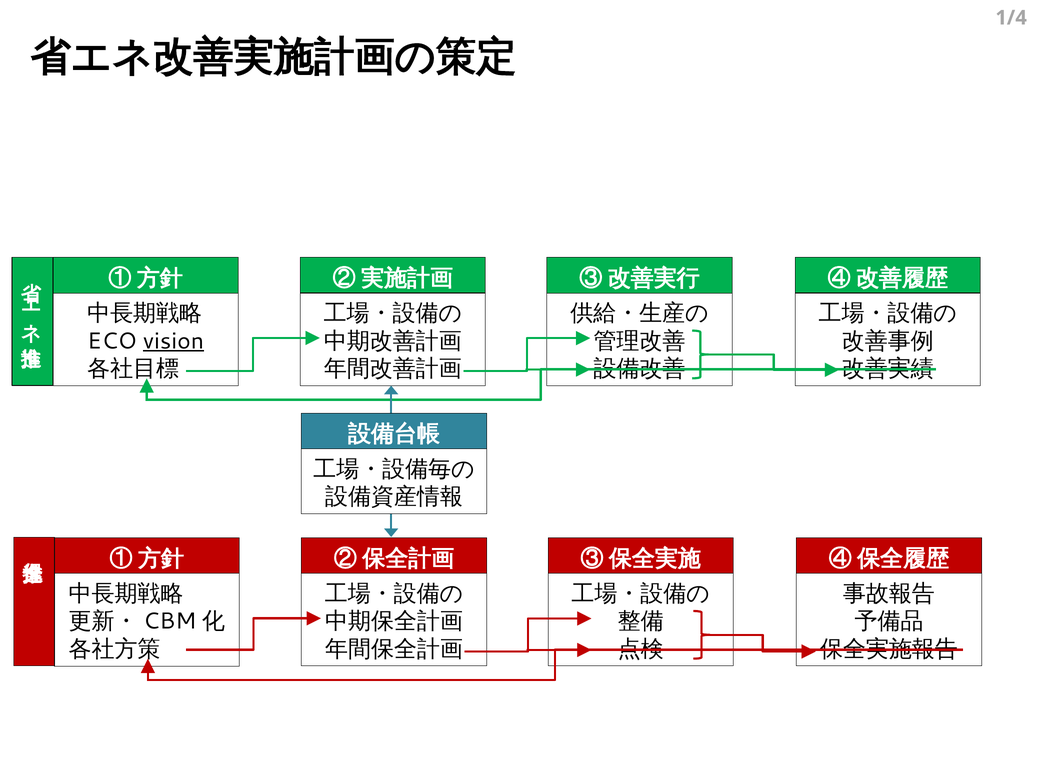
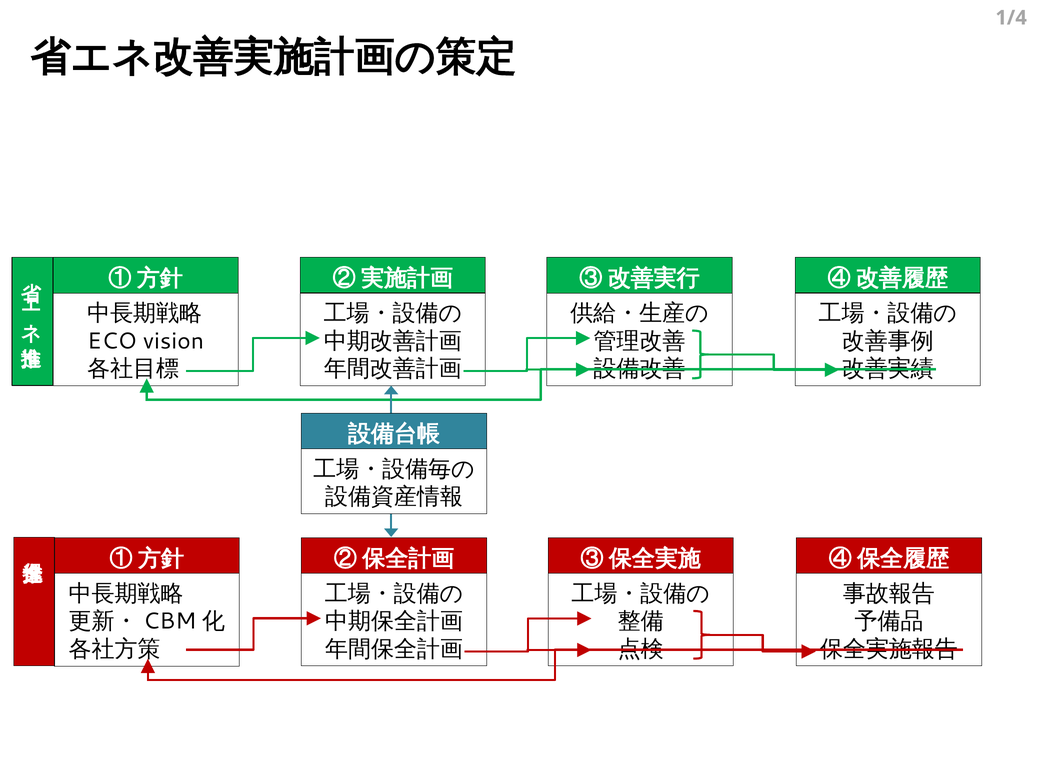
vision underline: present -> none
